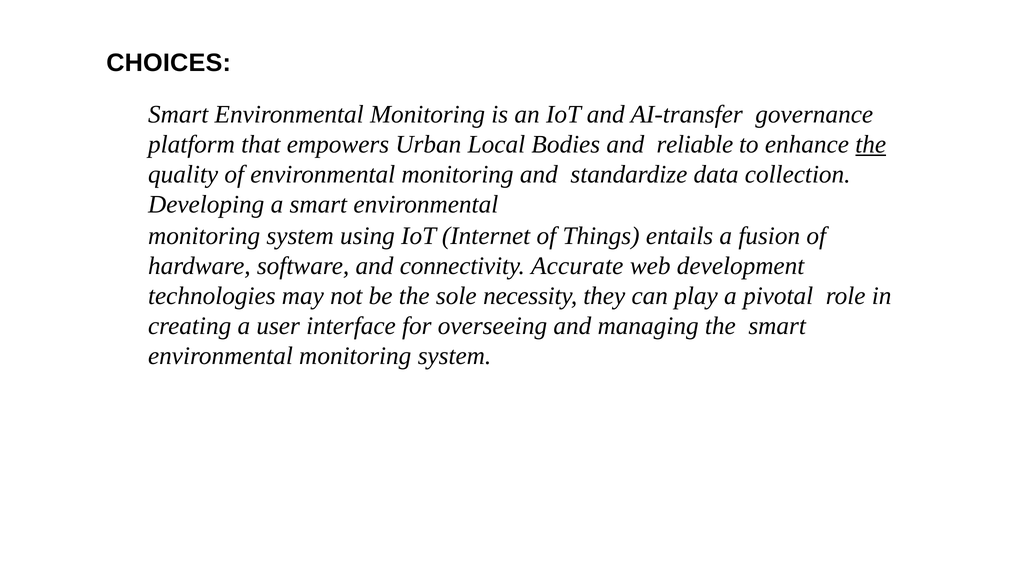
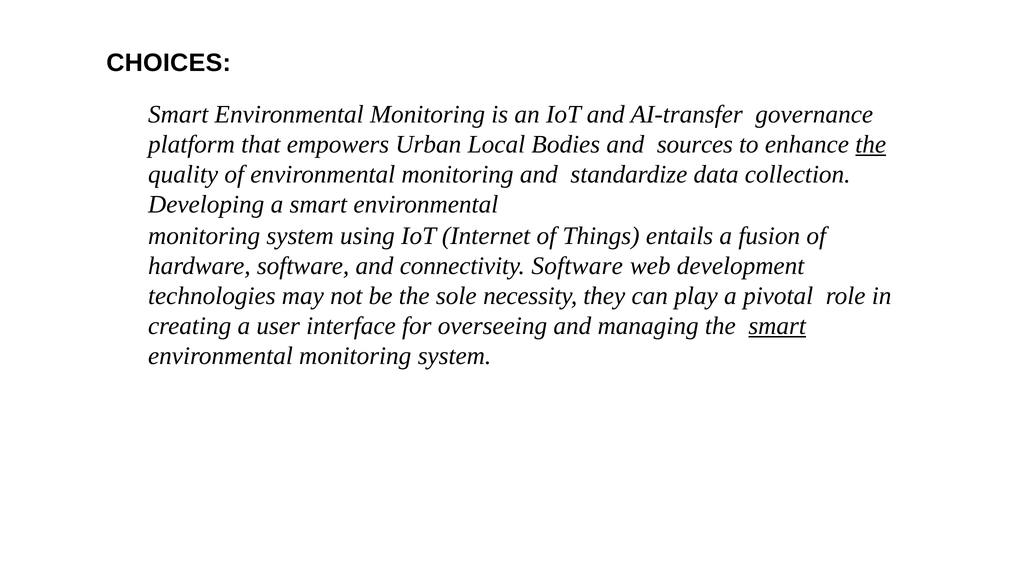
reliable: reliable -> sources
connectivity Accurate: Accurate -> Software
smart at (777, 326) underline: none -> present
